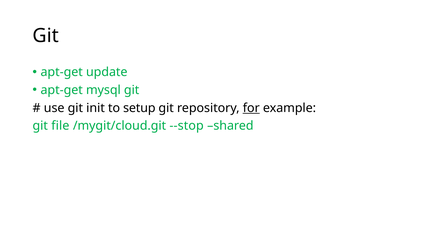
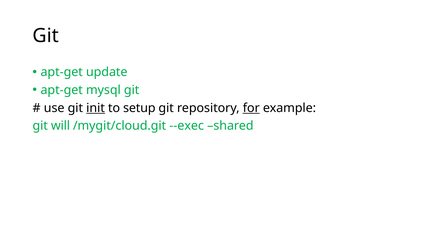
init underline: none -> present
file: file -> will
--stop: --stop -> --exec
